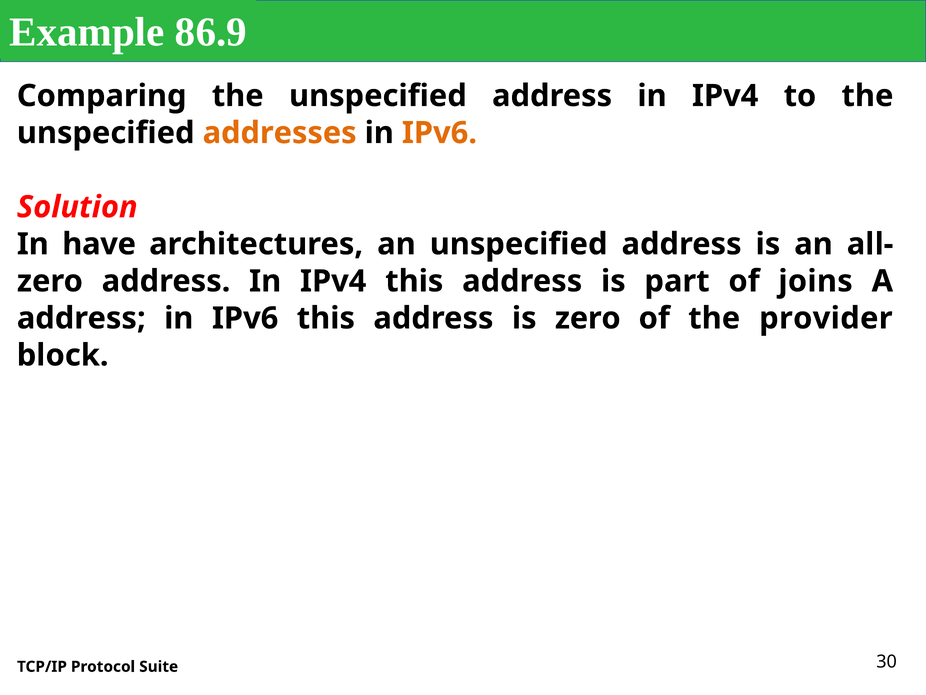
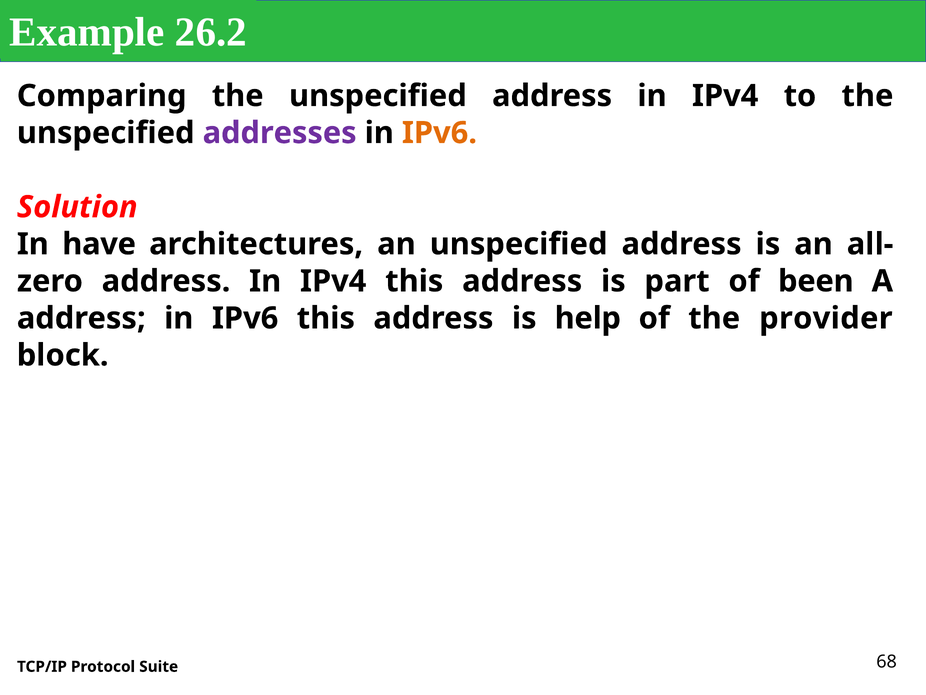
86.9: 86.9 -> 26.2
addresses colour: orange -> purple
joins: joins -> been
is zero: zero -> help
30: 30 -> 68
